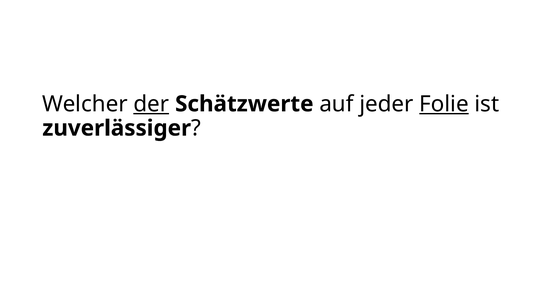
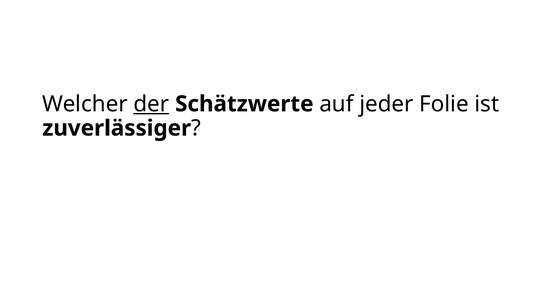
Folie underline: present -> none
